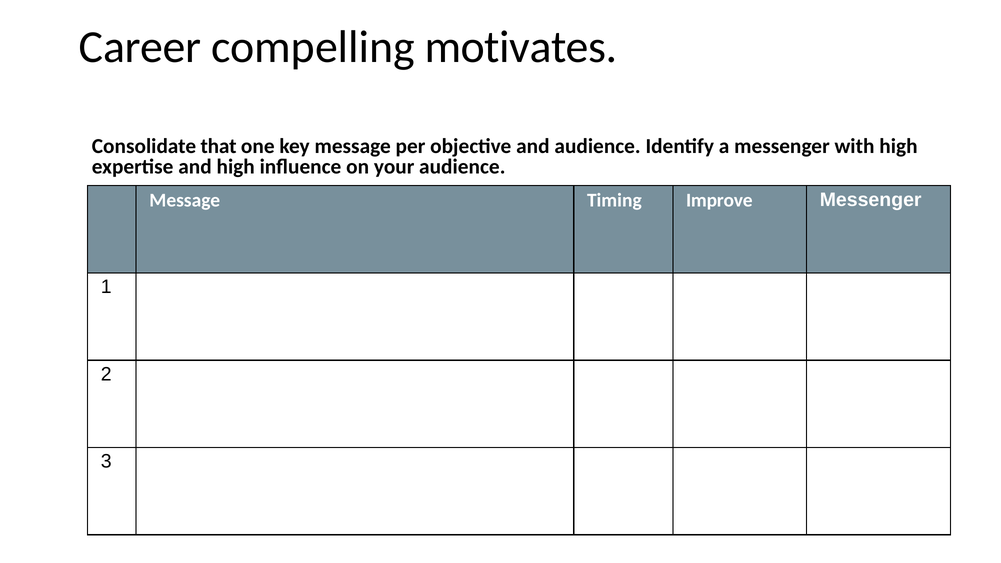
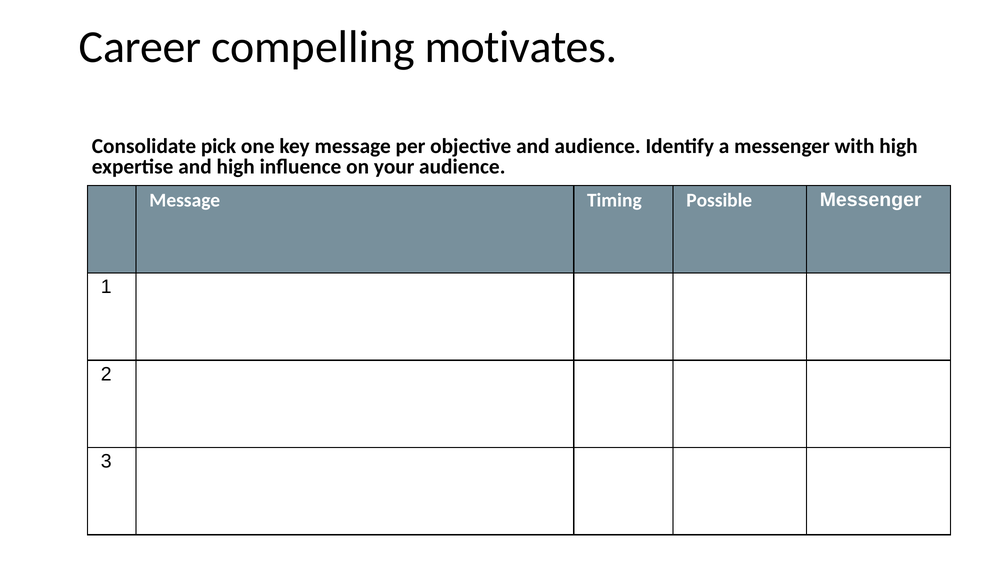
that: that -> pick
Improve: Improve -> Possible
